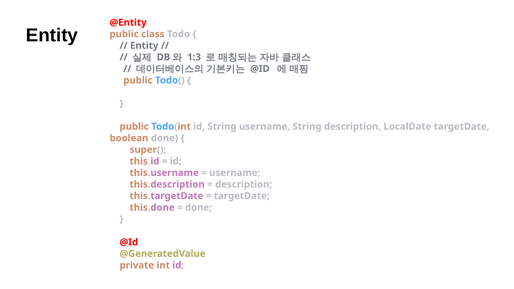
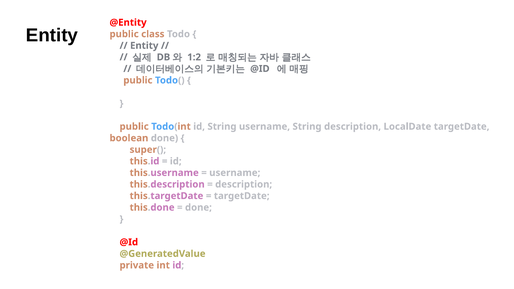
1:3: 1:3 -> 1:2
